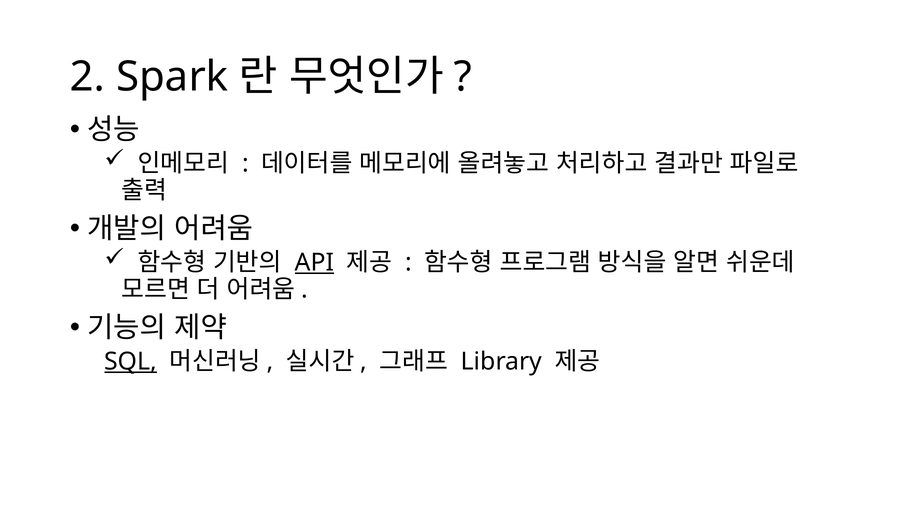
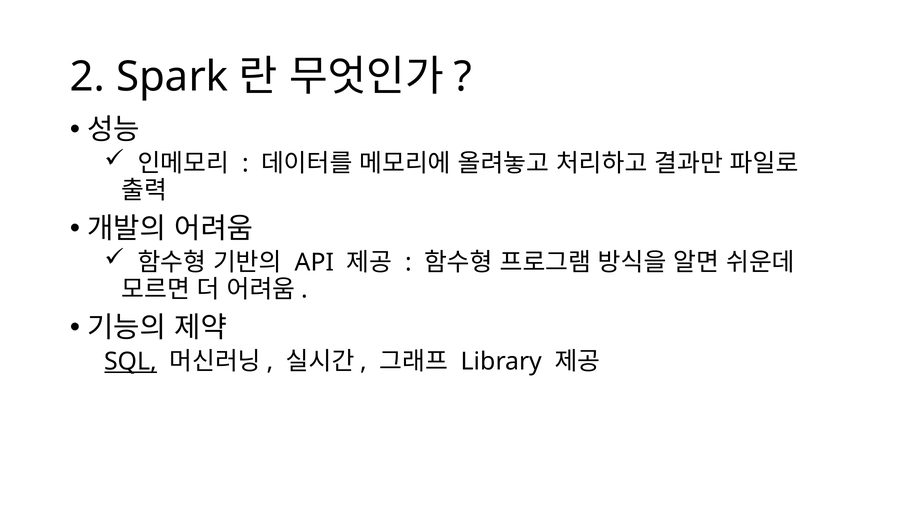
API underline: present -> none
